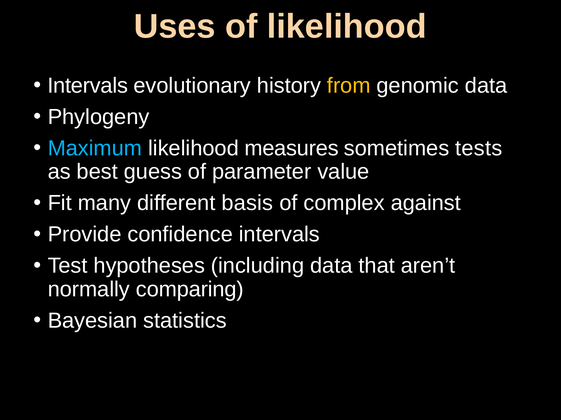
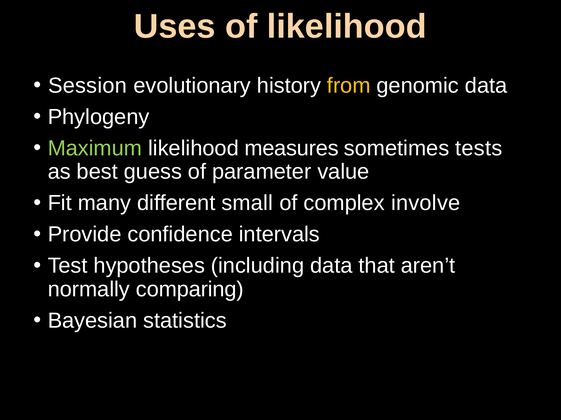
Intervals at (88, 86): Intervals -> Session
Maximum colour: light blue -> light green
basis: basis -> small
against: against -> involve
